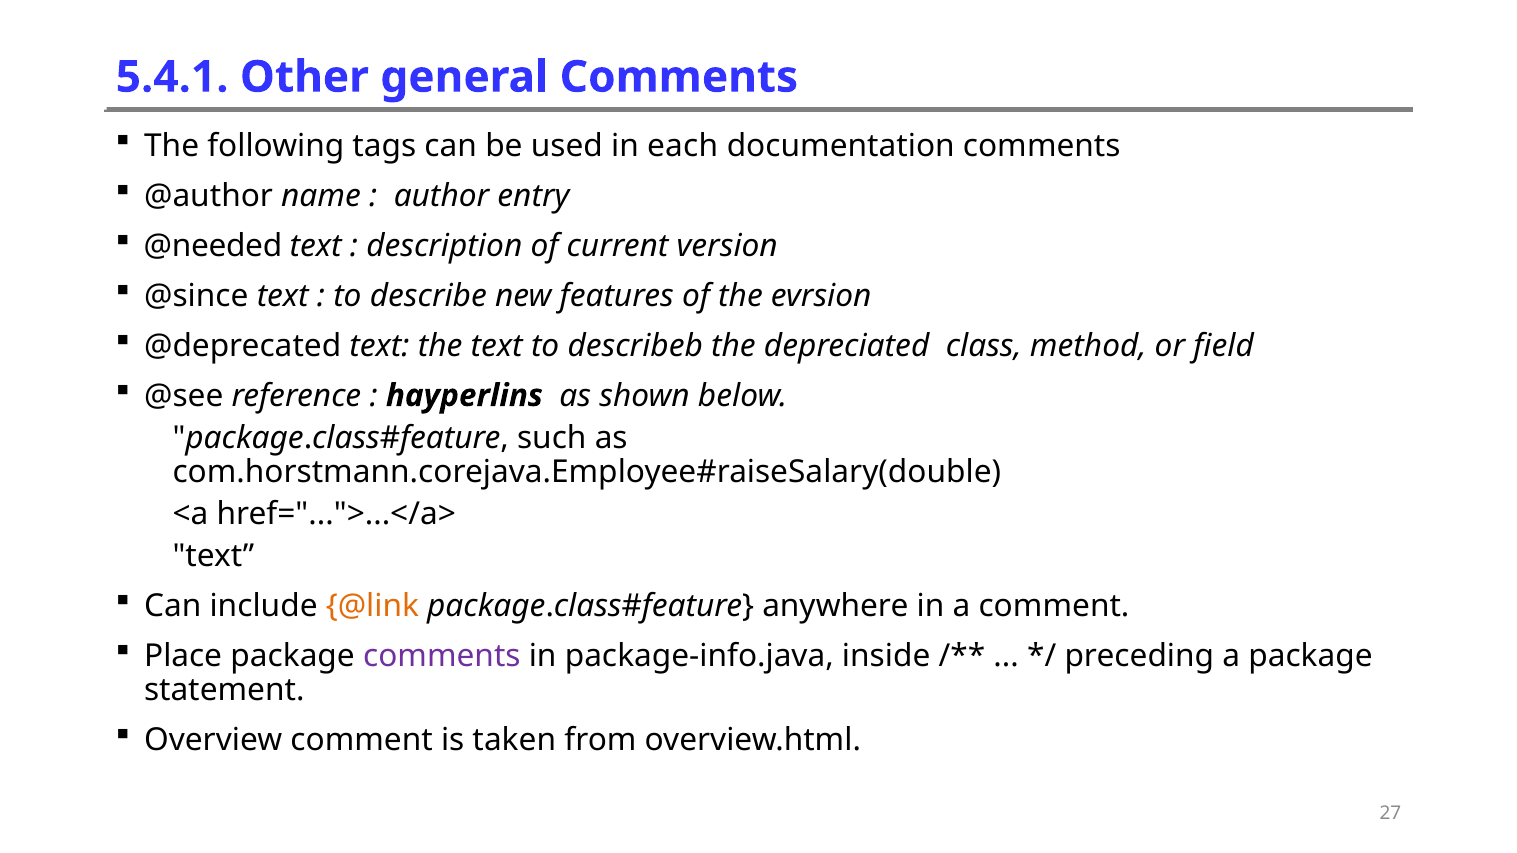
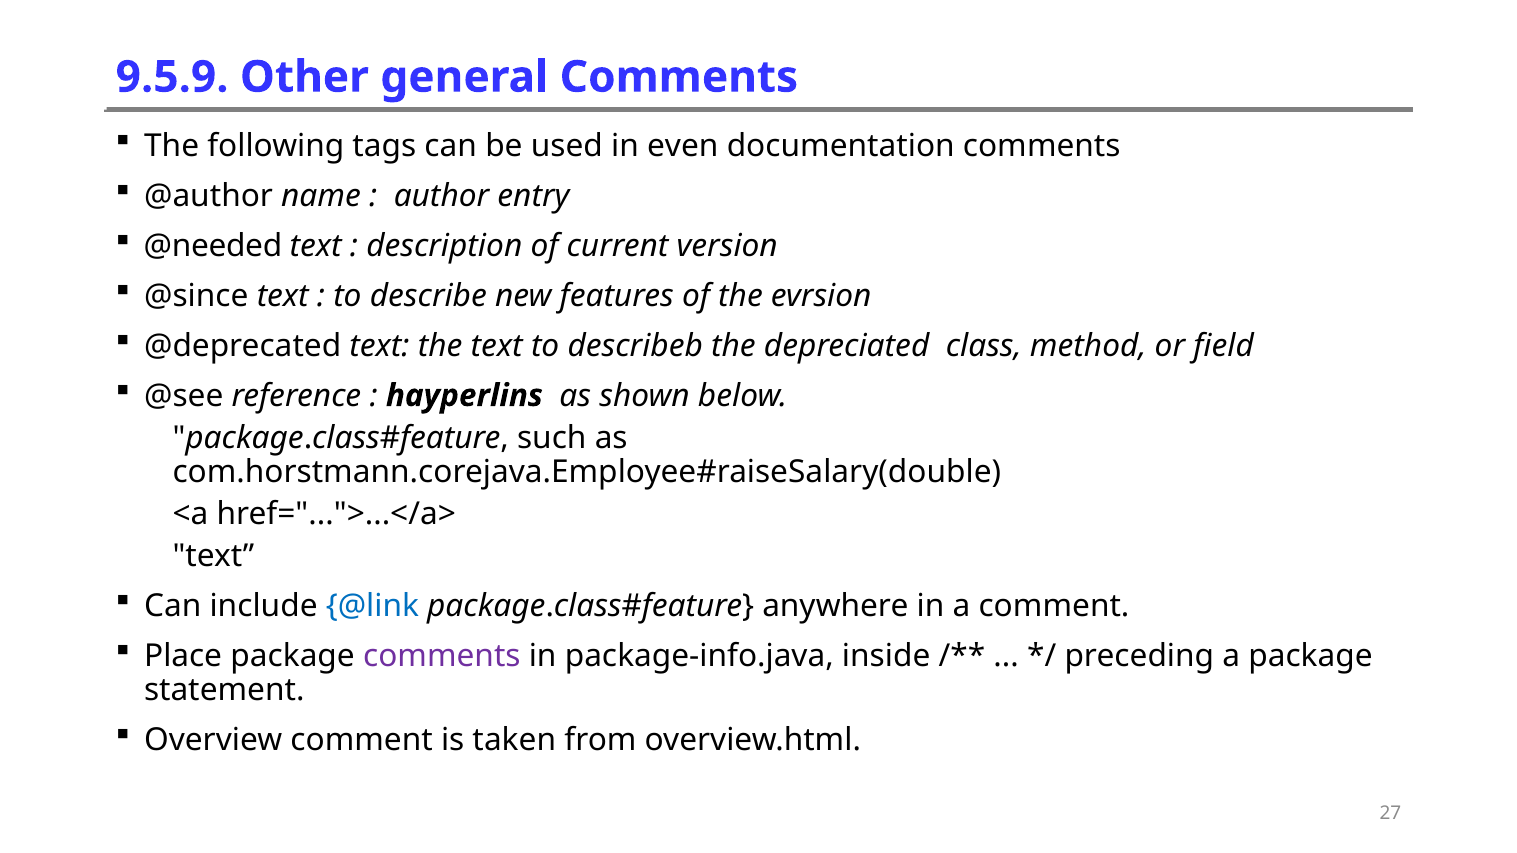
5.4.1: 5.4.1 -> 9.5.9
each: each -> even
@link colour: orange -> blue
